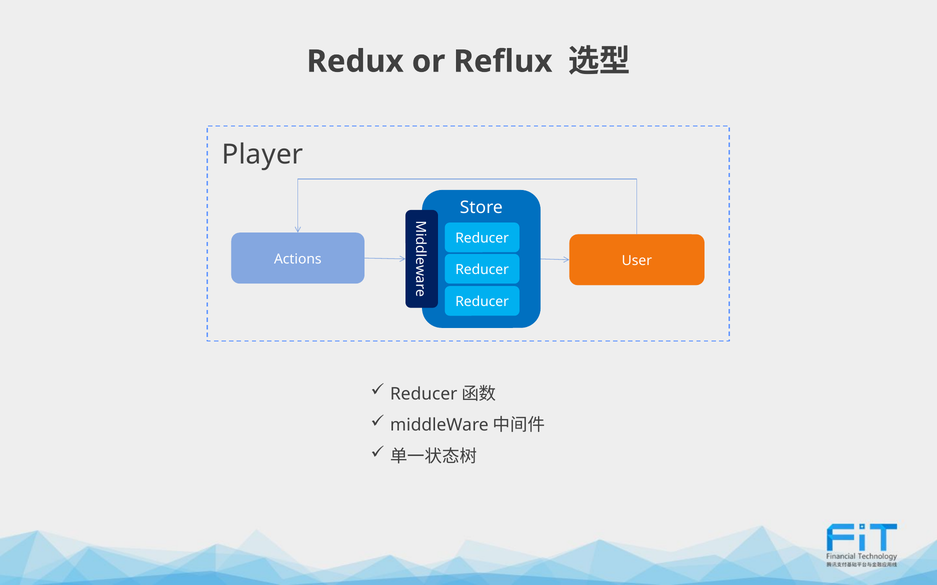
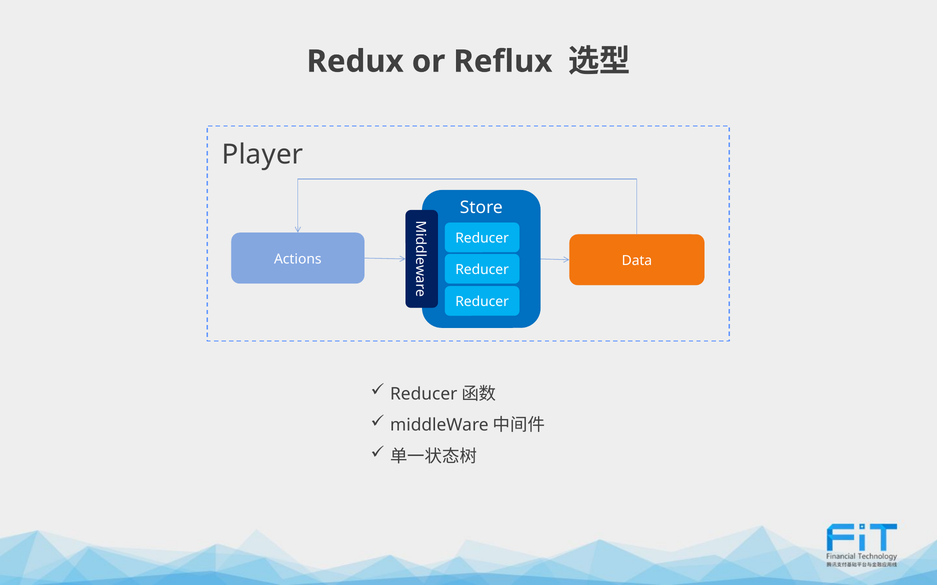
User: User -> Data
